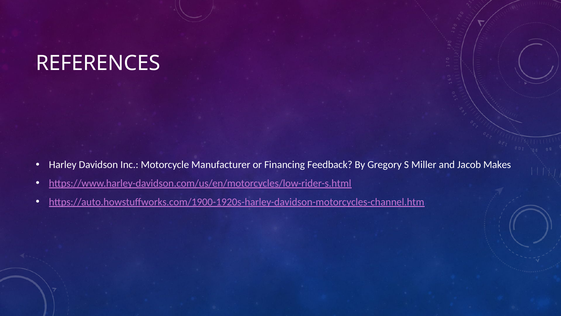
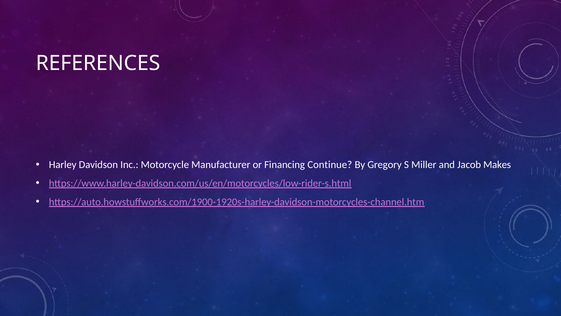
Feedback: Feedback -> Continue
